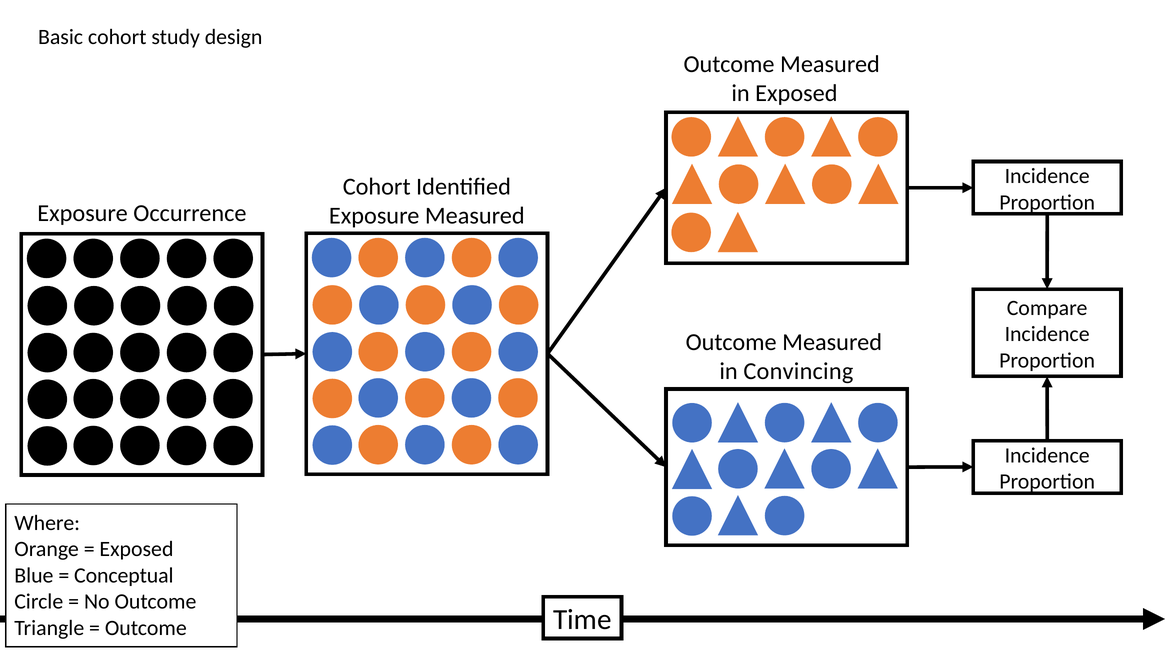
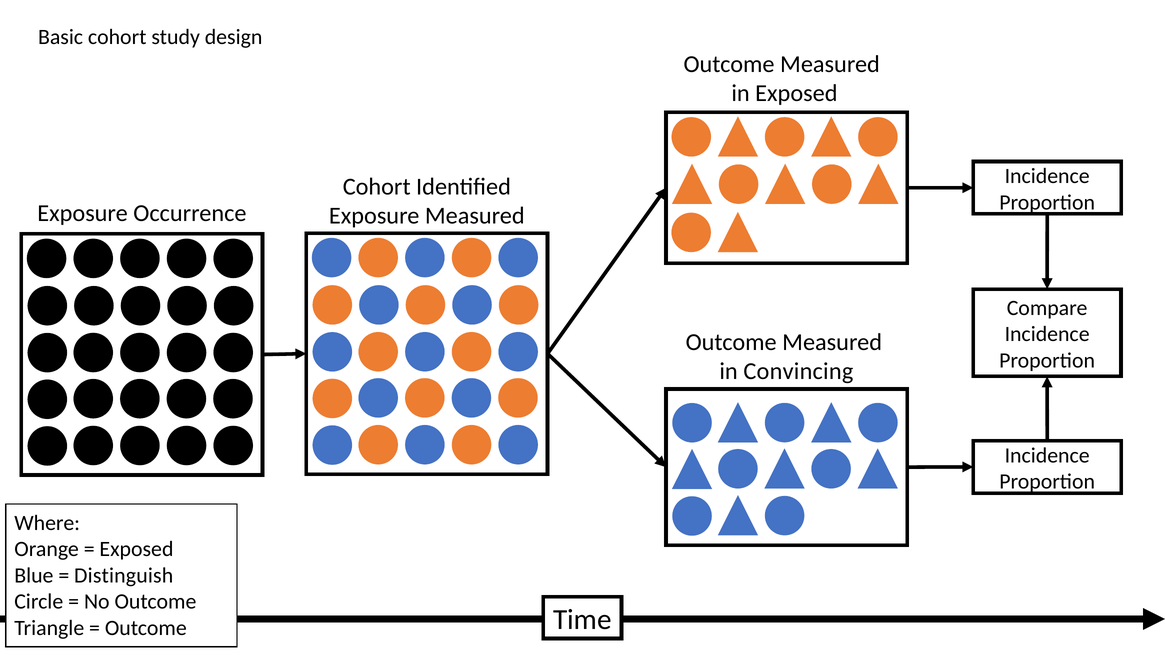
Conceptual: Conceptual -> Distinguish
